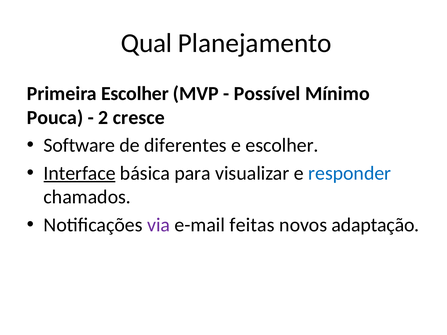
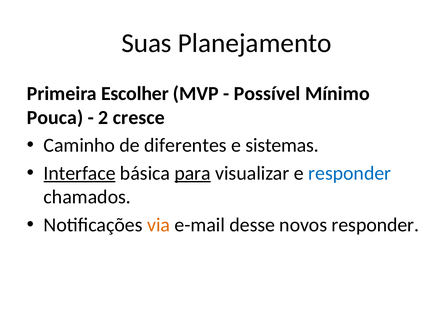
Qual: Qual -> Suas
Software: Software -> Caminho
e escolher: escolher -> sistemas
para underline: none -> present
via colour: purple -> orange
feitas: feitas -> desse
novos adaptação: adaptação -> responder
